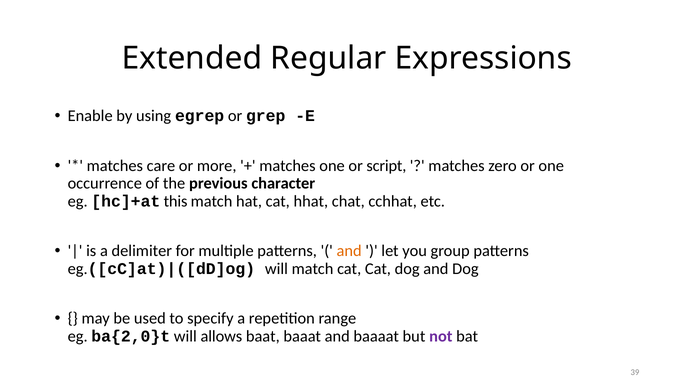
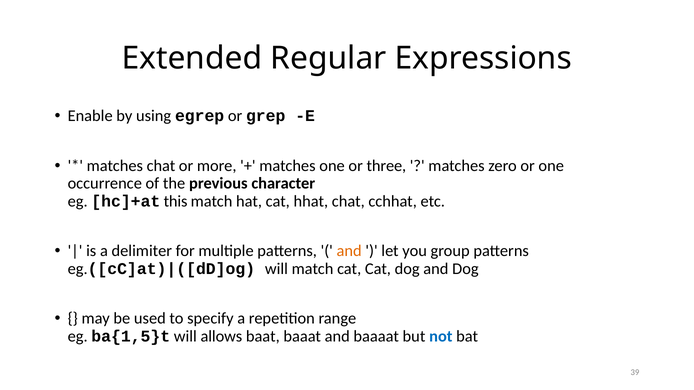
matches care: care -> chat
script: script -> three
ba{2,0}t: ba{2,0}t -> ba{1,5}t
not colour: purple -> blue
